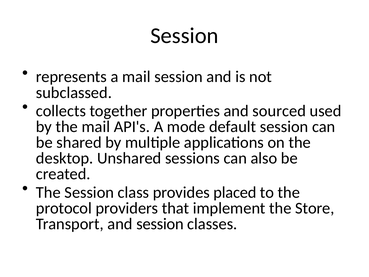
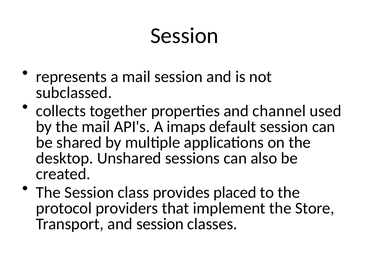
sourced: sourced -> channel
mode: mode -> imaps
